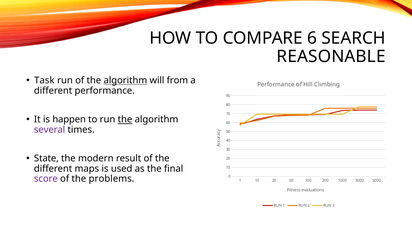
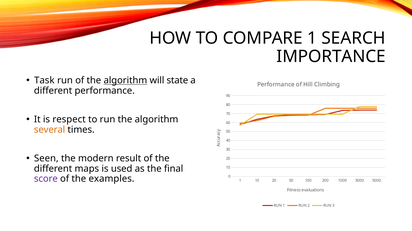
COMPARE 6: 6 -> 1
REASONABLE: REASONABLE -> IMPORTANCE
from: from -> state
happen: happen -> respect
the at (125, 120) underline: present -> none
several colour: purple -> orange
State: State -> Seen
problems: problems -> examples
